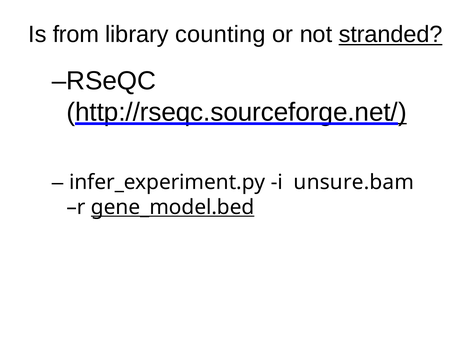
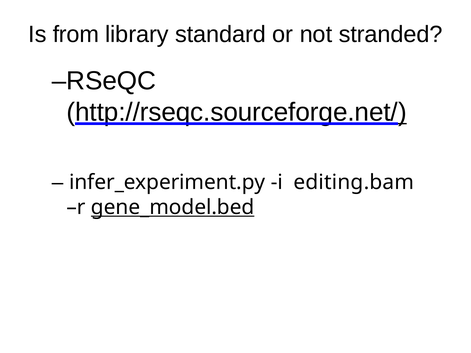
counting: counting -> standard
stranded underline: present -> none
unsure.bam: unsure.bam -> editing.bam
